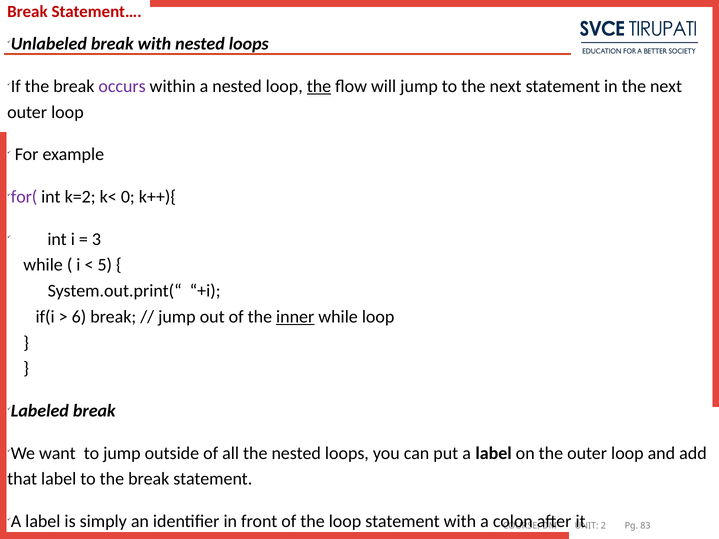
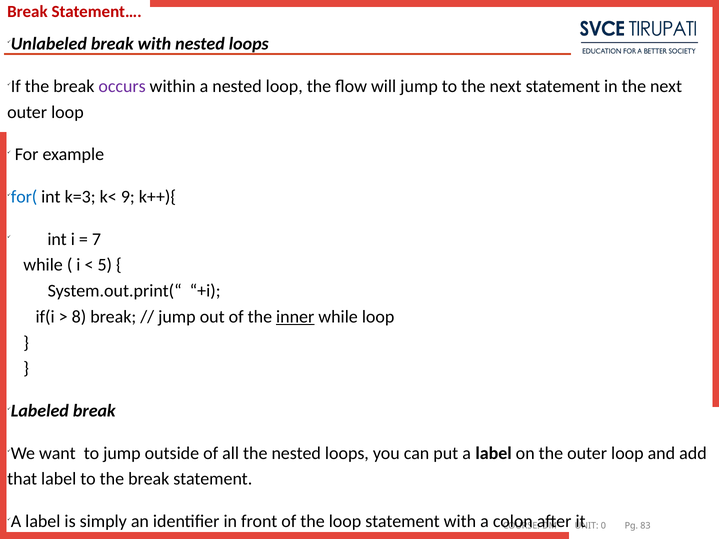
the at (319, 86) underline: present -> none
for( colour: purple -> blue
k=2: k=2 -> k=3
0: 0 -> 9
3: 3 -> 7
6: 6 -> 8
2: 2 -> 0
